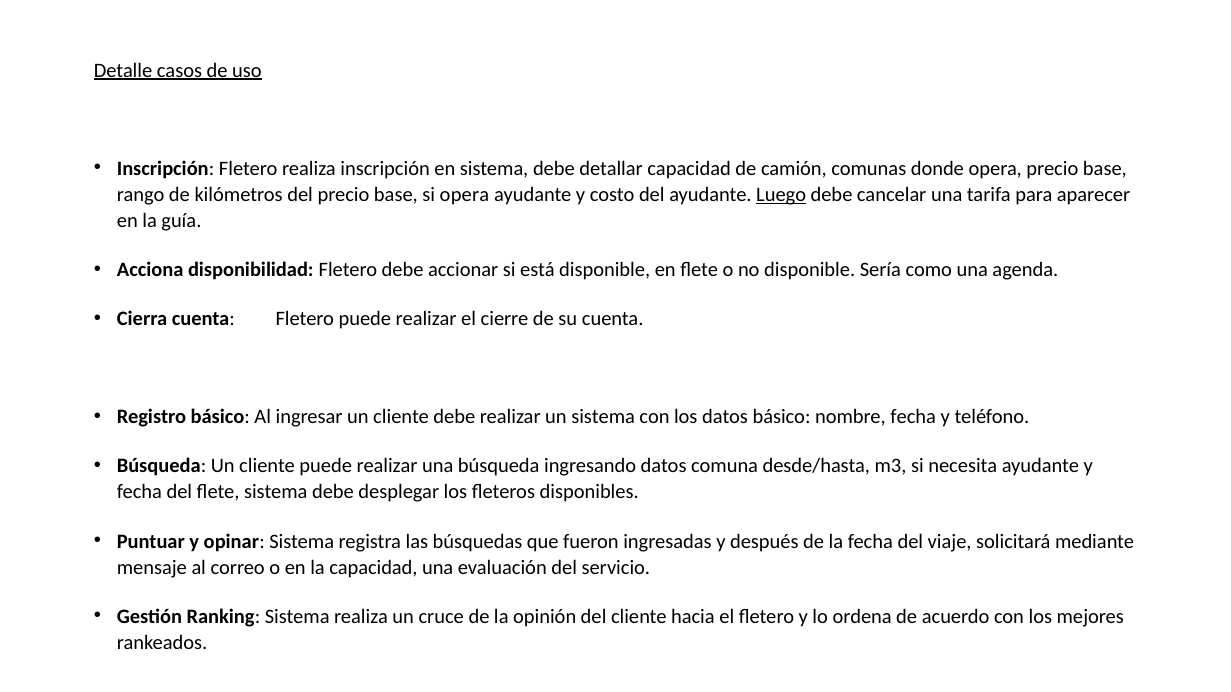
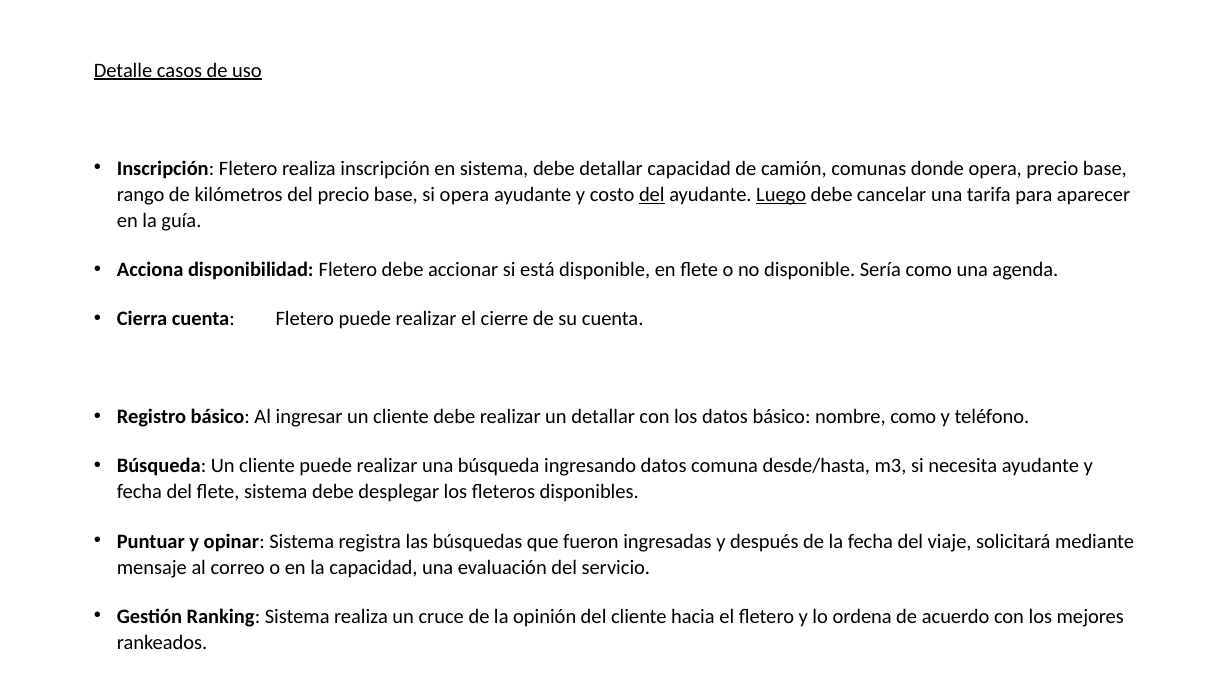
del at (652, 195) underline: none -> present
un sistema: sistema -> detallar
nombre fecha: fecha -> como
